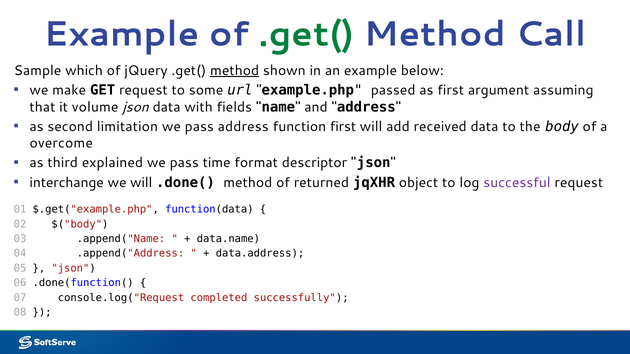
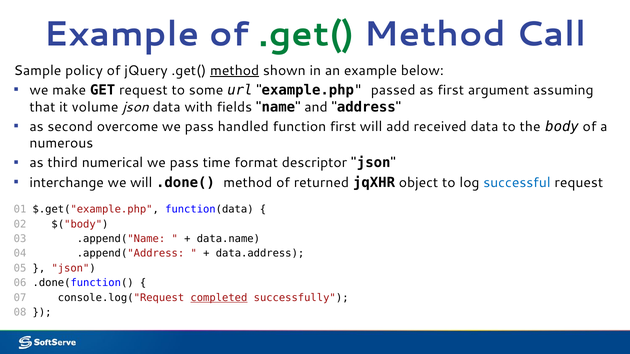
which: which -> policy
limitation: limitation -> overcome
pass address: address -> handled
overcome: overcome -> numerous
explained: explained -> numerical
successful colour: purple -> blue
completed underline: none -> present
